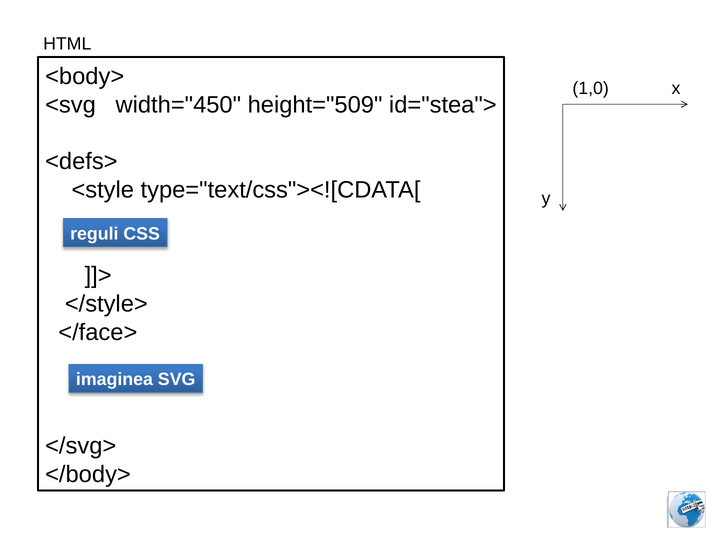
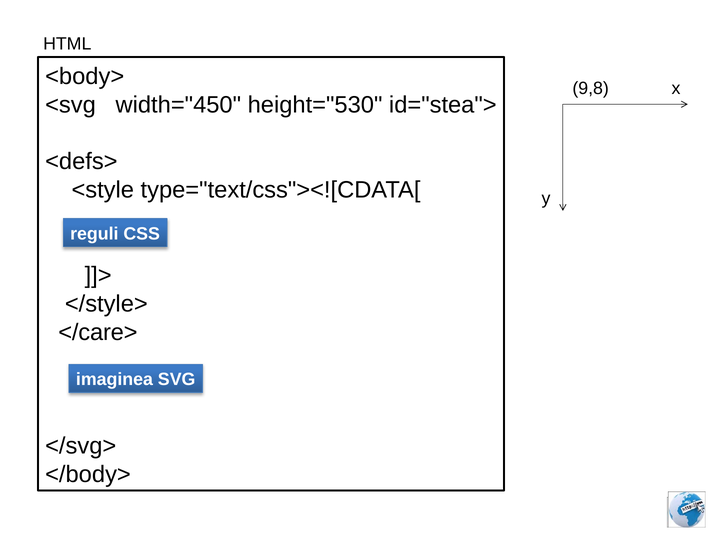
1,0: 1,0 -> 9,8
height="509: height="509 -> height="530
</face>: </face> -> </care>
